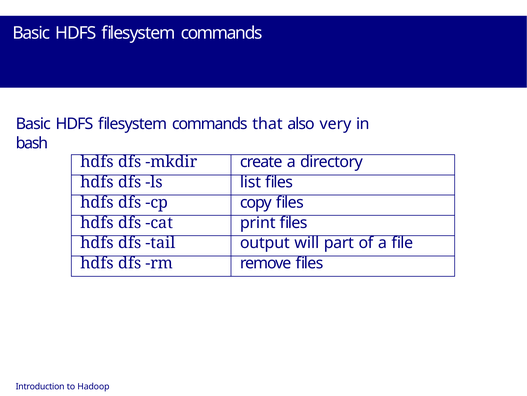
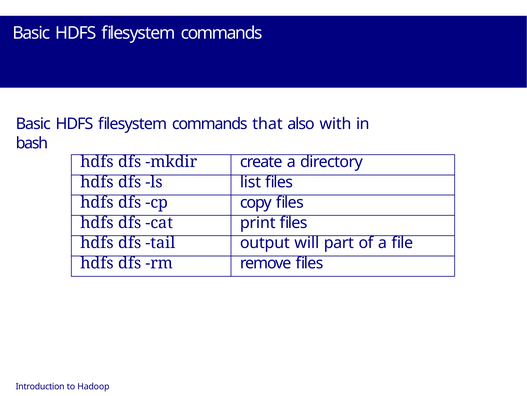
very: very -> with
